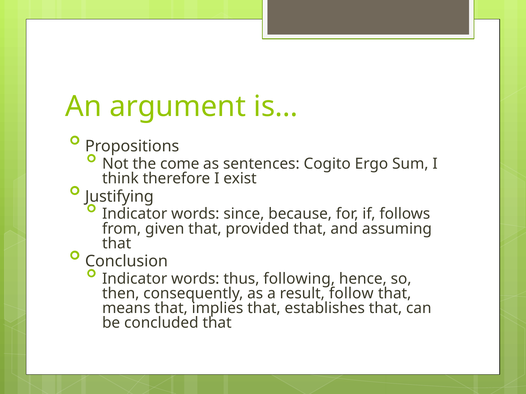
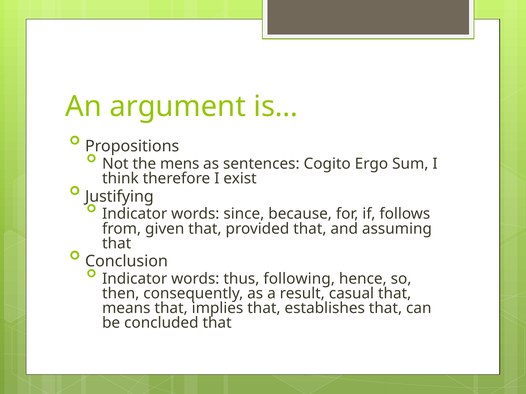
come: come -> mens
follow: follow -> casual
